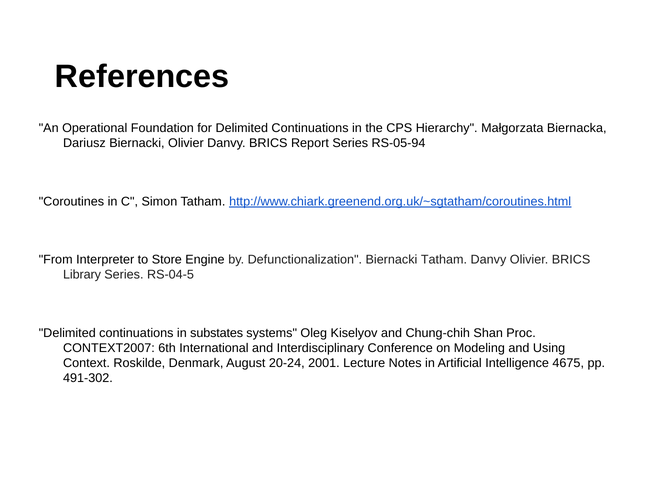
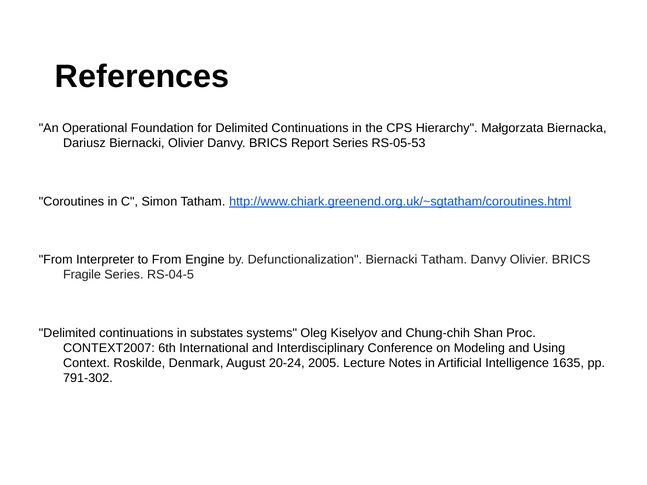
RS-05-94: RS-05-94 -> RS-05-53
to Store: Store -> From
Library: Library -> Fragile
2001: 2001 -> 2005
4675: 4675 -> 1635
491-302: 491-302 -> 791-302
